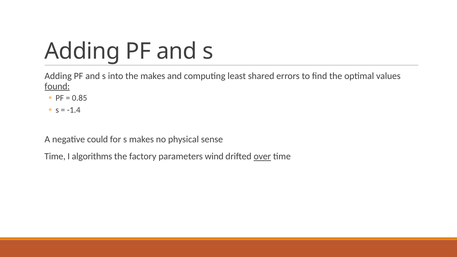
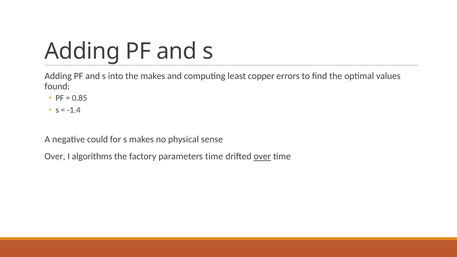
shared: shared -> copper
found underline: present -> none
Time at (55, 157): Time -> Over
parameters wind: wind -> time
